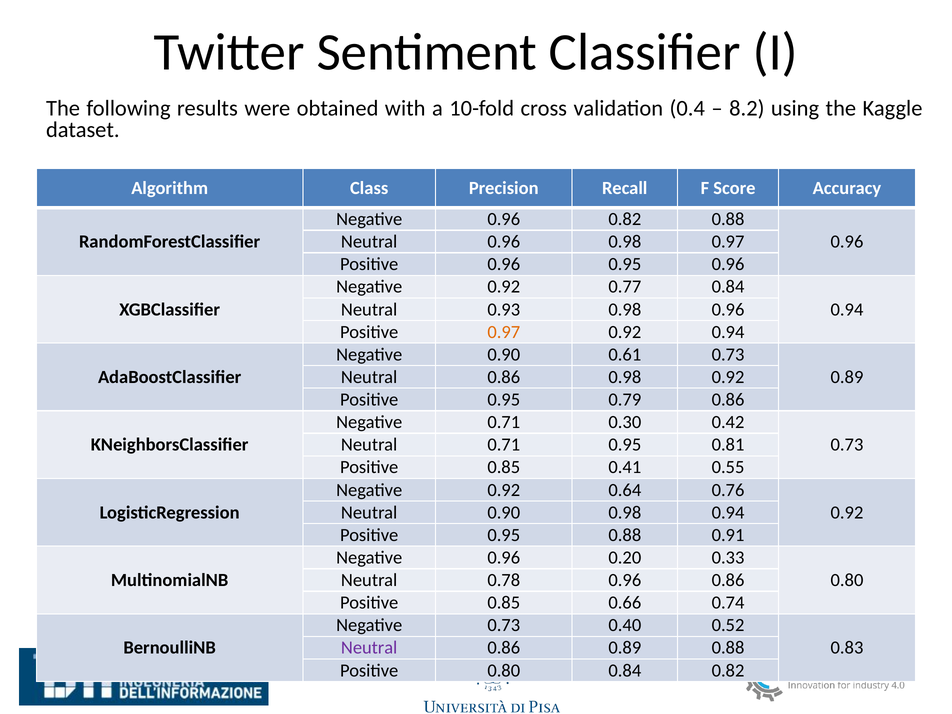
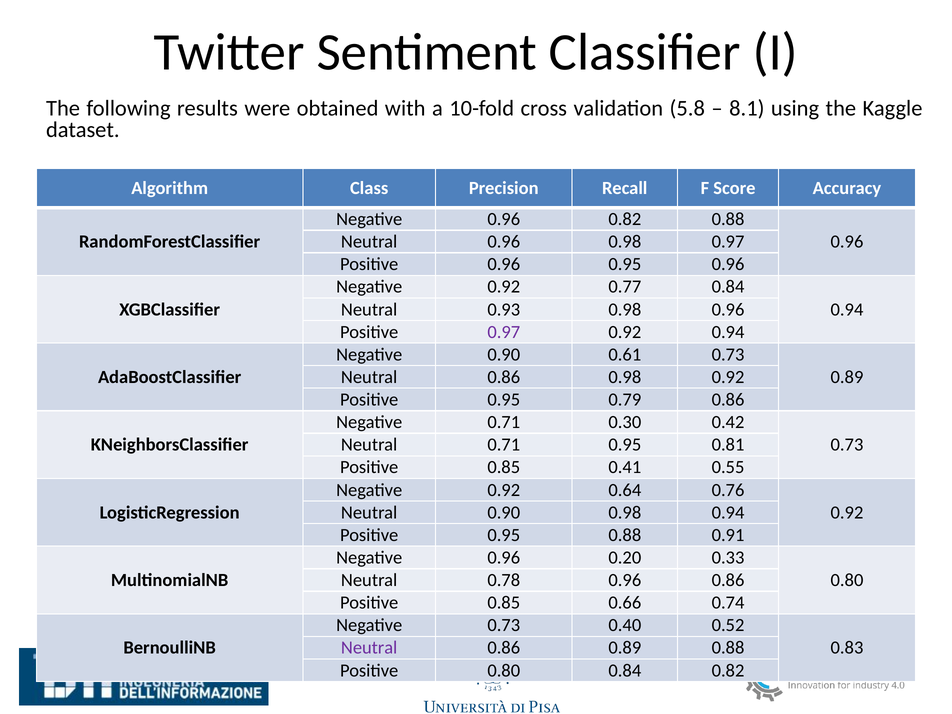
0.4: 0.4 -> 5.8
8.2: 8.2 -> 8.1
0.97 at (504, 332) colour: orange -> purple
